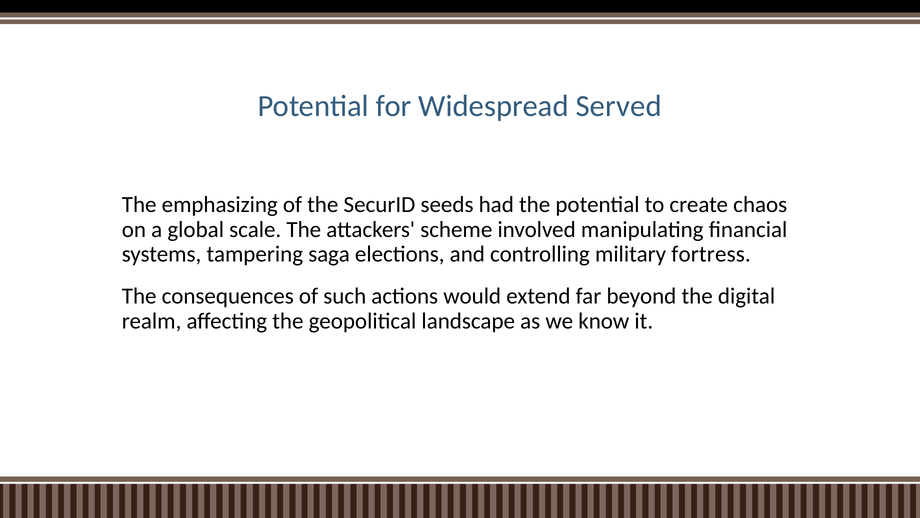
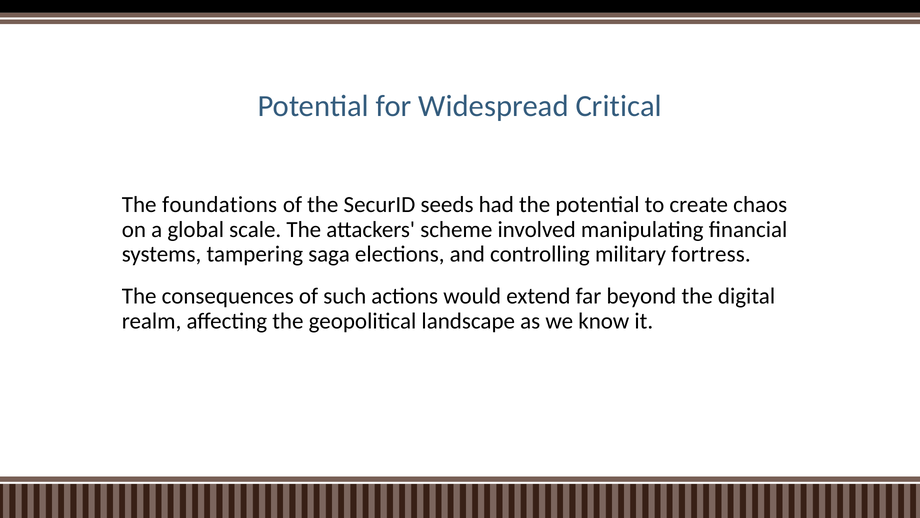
Served: Served -> Critical
emphasizing: emphasizing -> foundations
